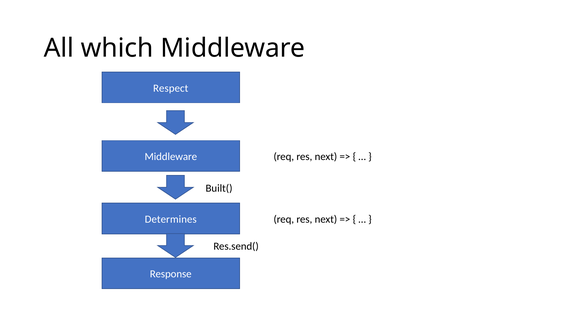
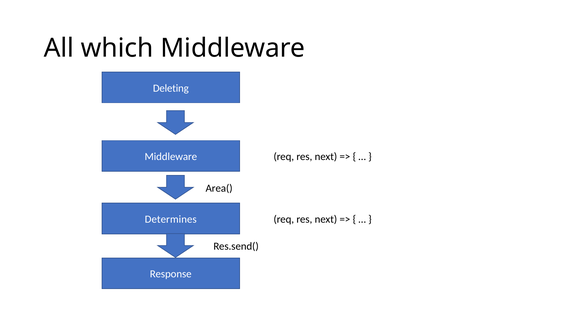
Respect: Respect -> Deleting
Built(: Built( -> Area(
